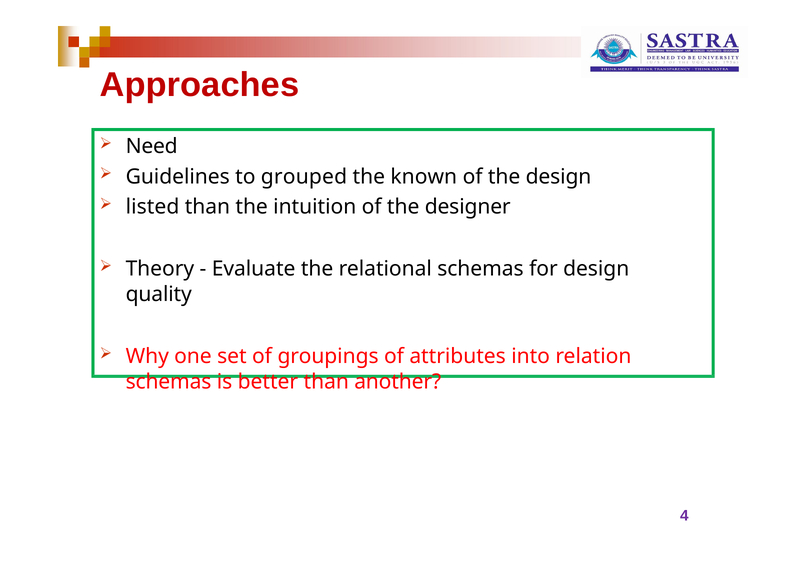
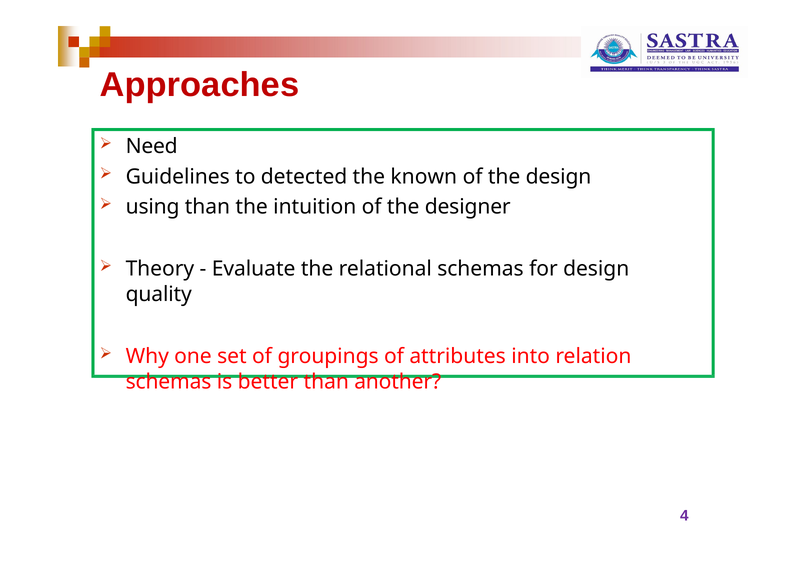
grouped: grouped -> detected
listed: listed -> using
